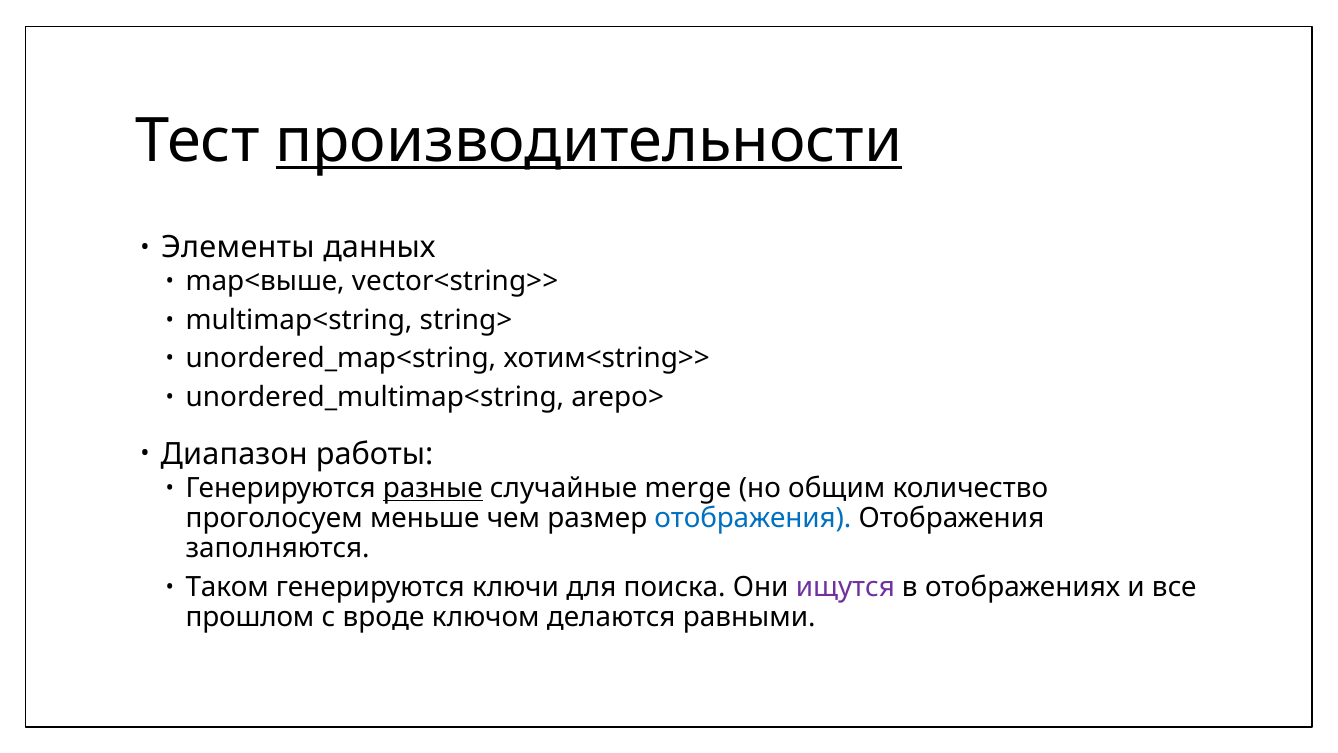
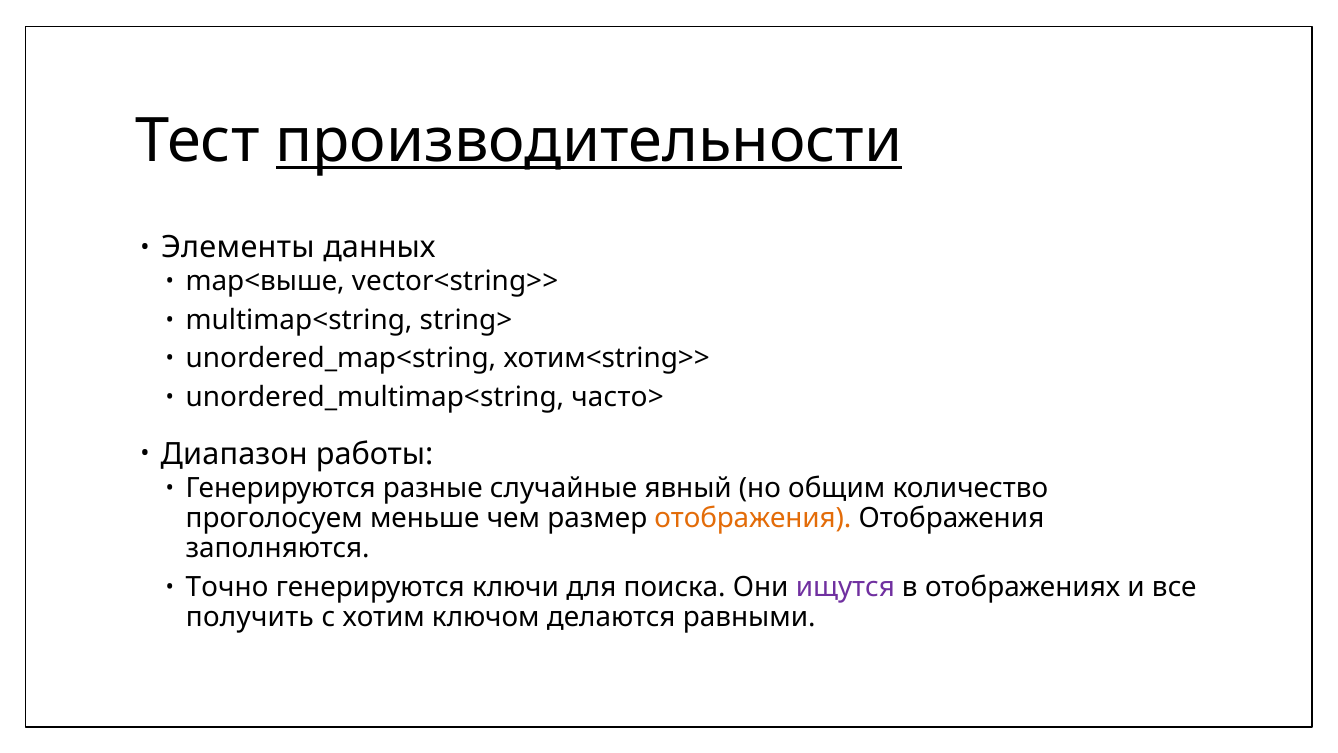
arepo>: arepo> -> часто>
разные underline: present -> none
merge: merge -> явный
отображения at (753, 518) colour: blue -> orange
Таком: Таком -> Точно
прошлом: прошлом -> получить
вроде: вроде -> хотим
